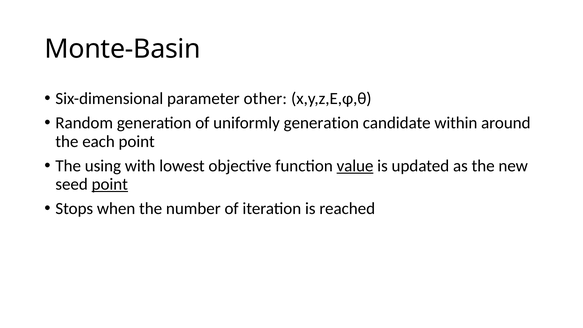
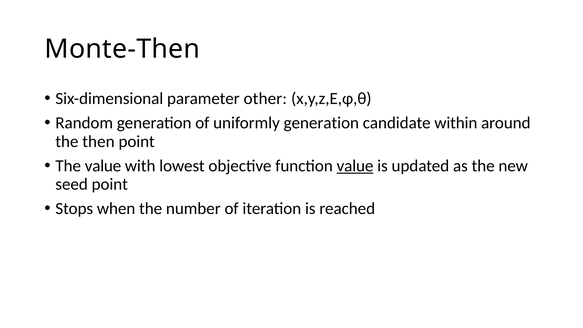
Monte-Basin: Monte-Basin -> Monte-Then
each: each -> then
The using: using -> value
point at (110, 184) underline: present -> none
